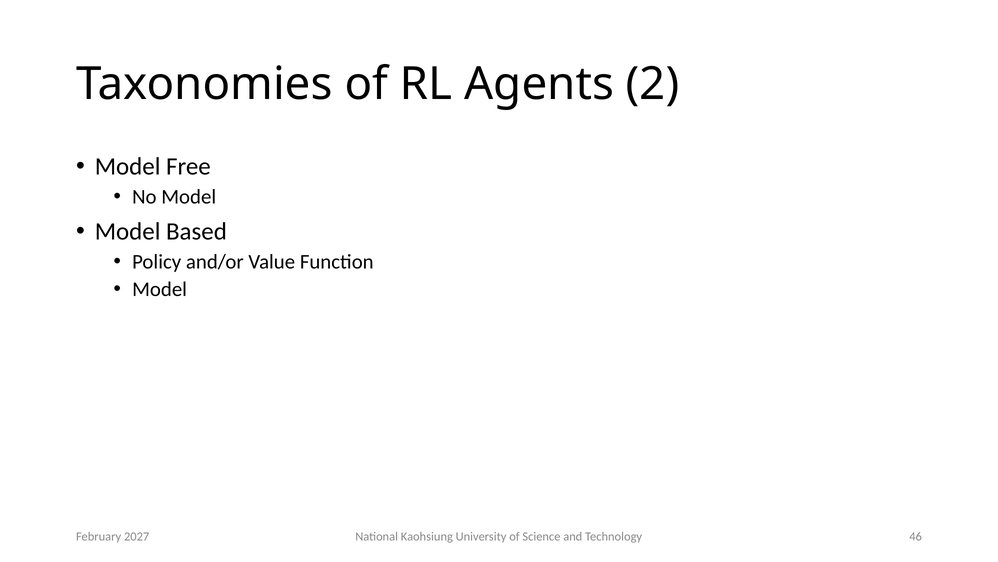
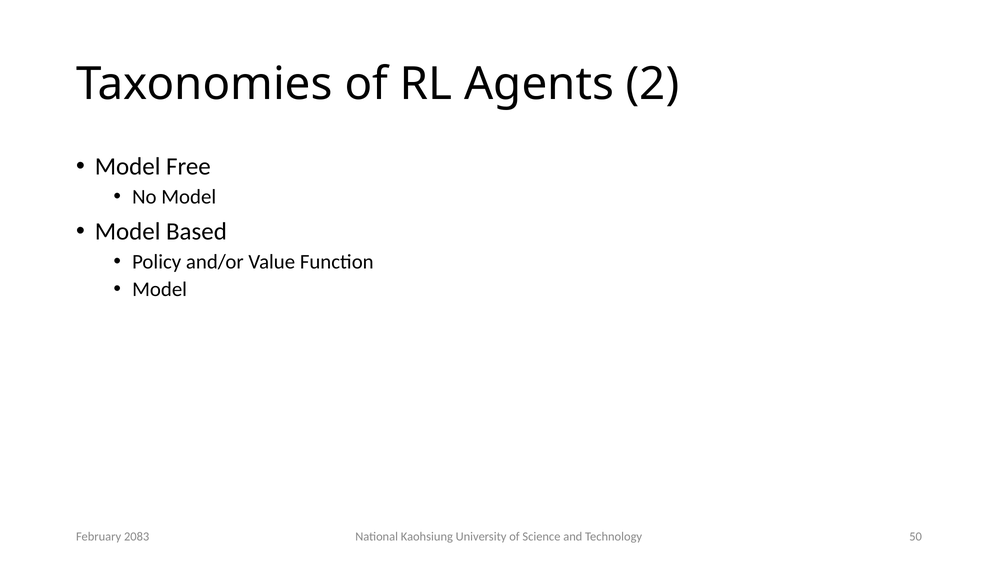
46: 46 -> 50
2027: 2027 -> 2083
